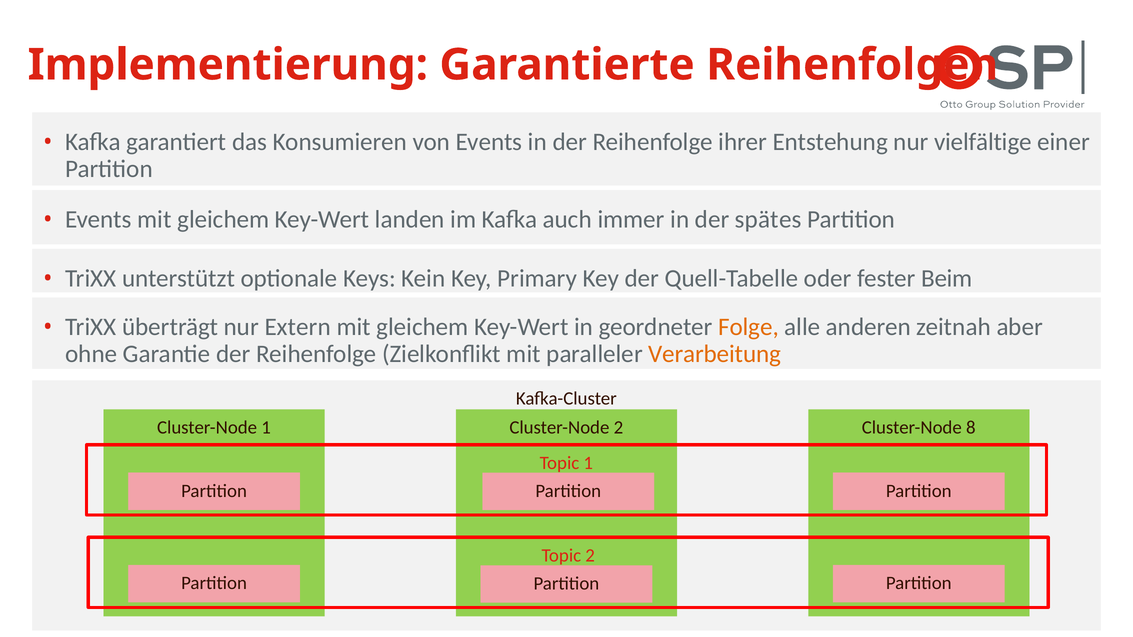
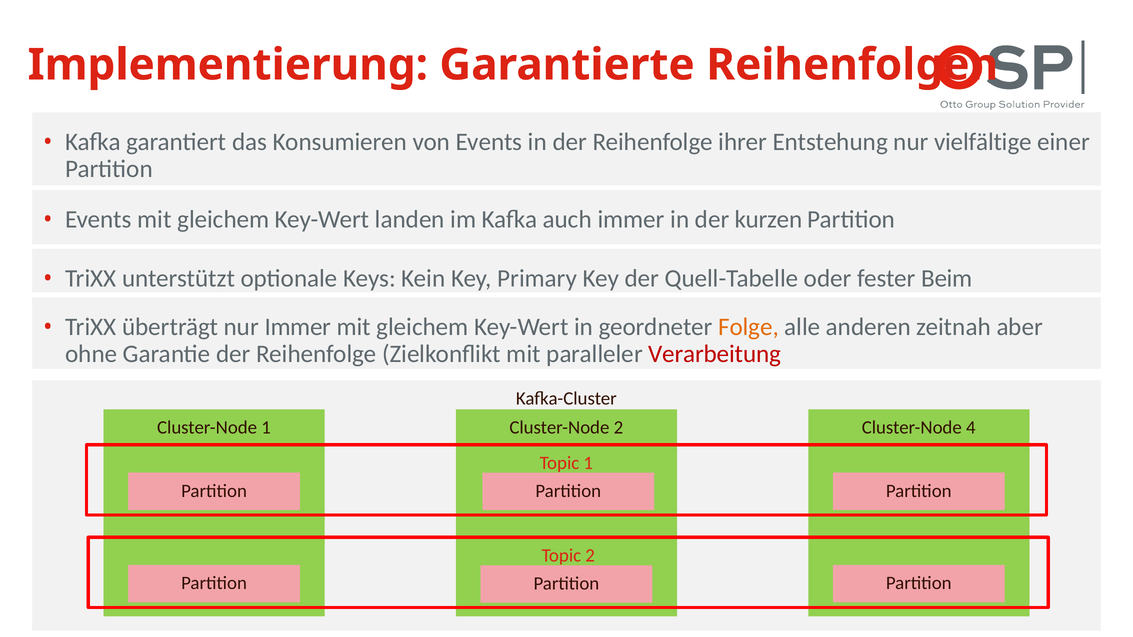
spätes: spätes -> kurzen
nur Extern: Extern -> Immer
Verarbeitung colour: orange -> red
8: 8 -> 4
